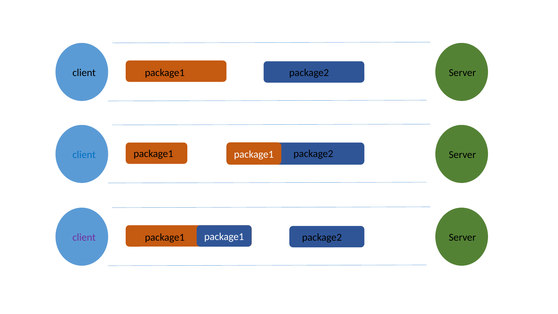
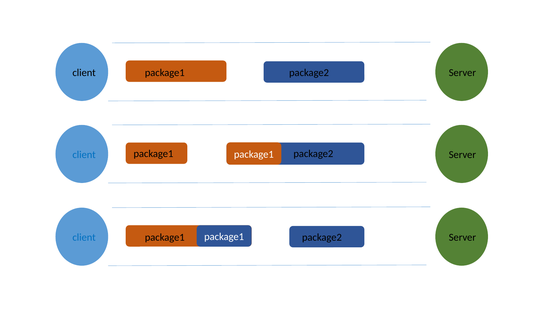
client at (84, 237) colour: purple -> blue
